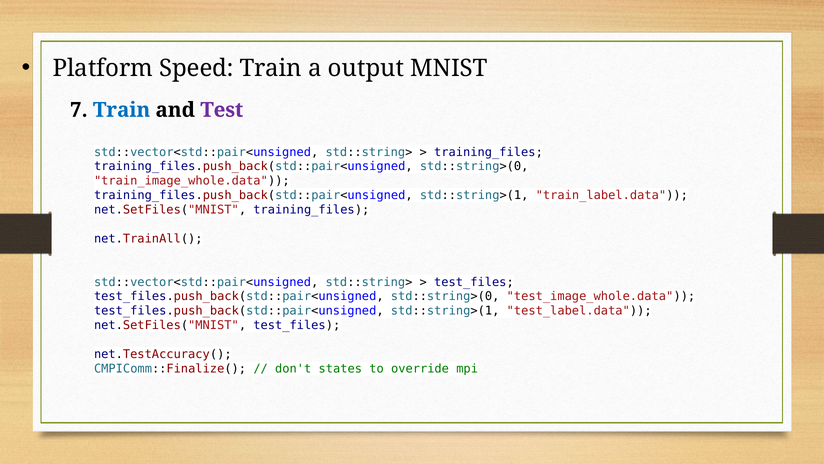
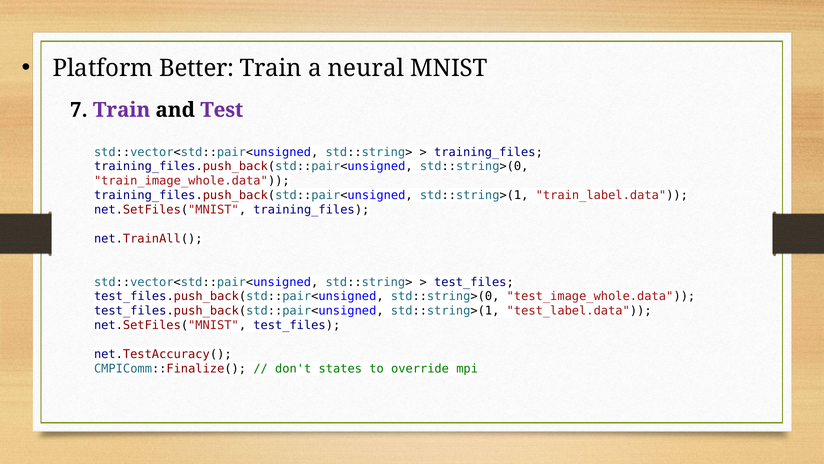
Speed: Speed -> Better
output: output -> neural
Train at (122, 110) colour: blue -> purple
